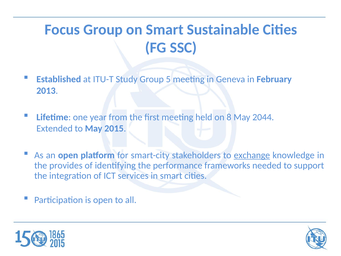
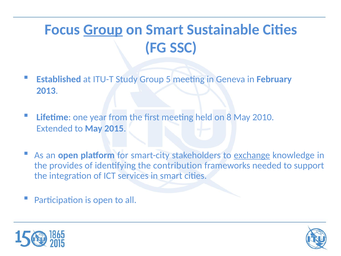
Group at (103, 29) underline: none -> present
2044: 2044 -> 2010
performance: performance -> contribution
